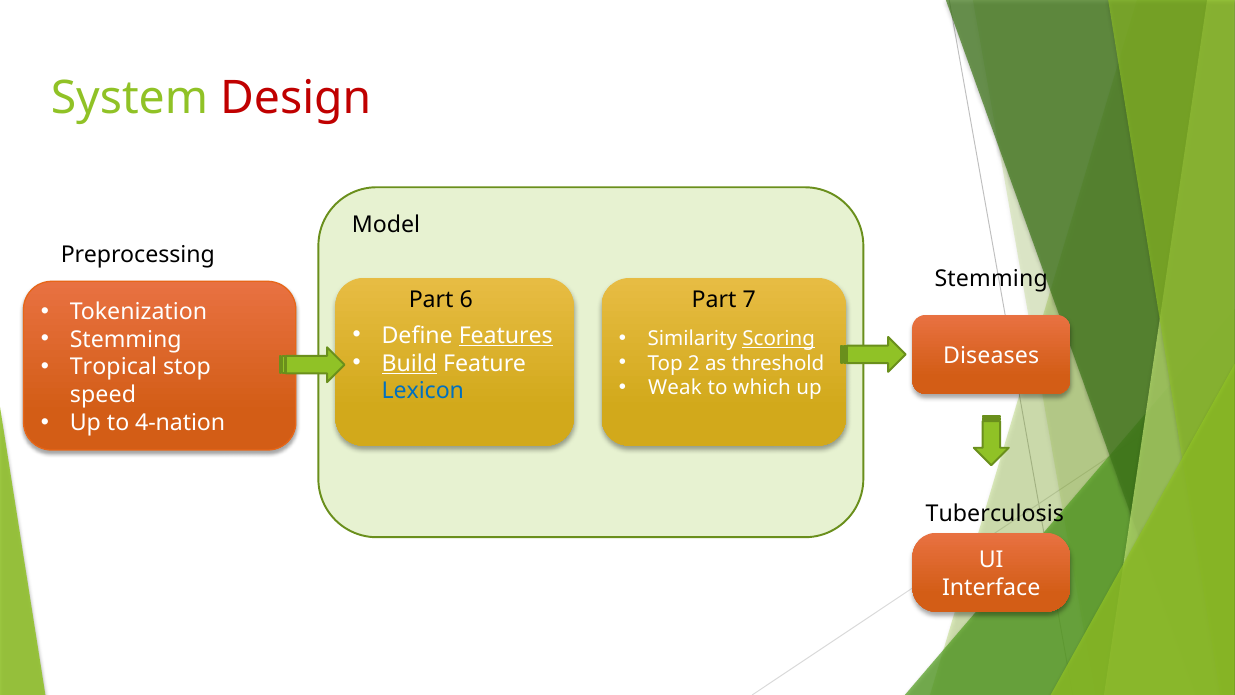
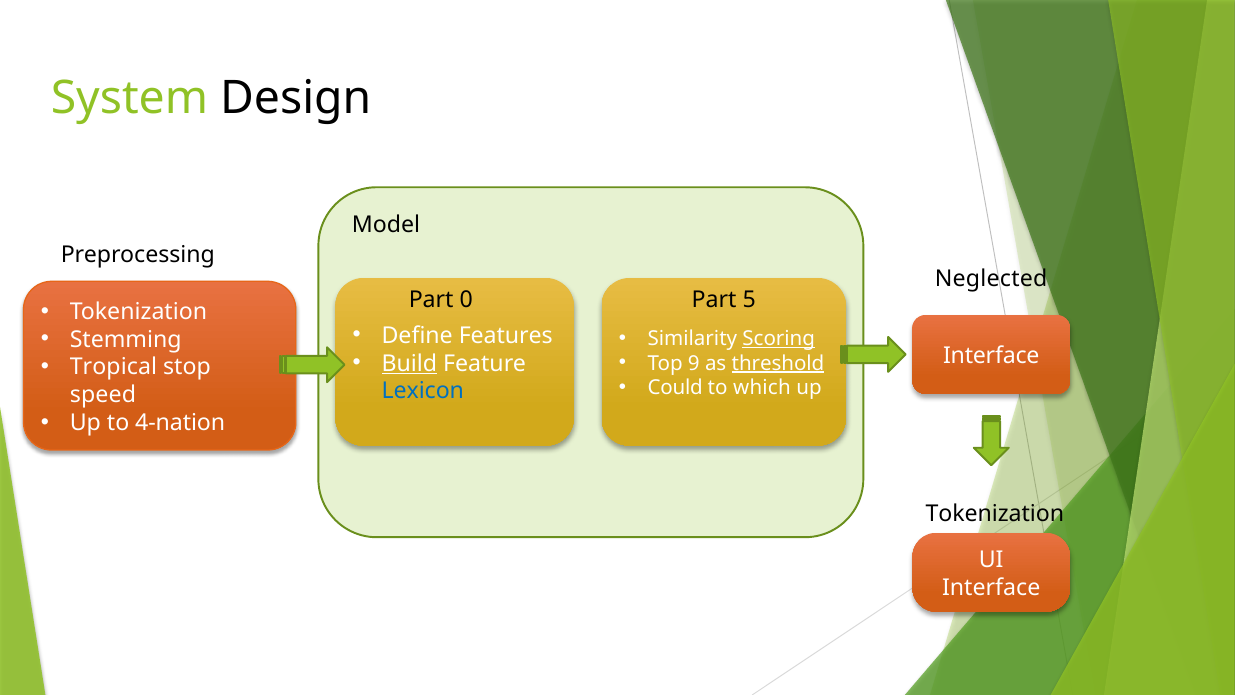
Design colour: red -> black
Stemming at (991, 279): Stemming -> Neglected
6: 6 -> 0
7: 7 -> 5
Features underline: present -> none
Diseases at (991, 356): Diseases -> Interface
2: 2 -> 9
threshold underline: none -> present
Weak: Weak -> Could
Tuberculosis at (995, 514): Tuberculosis -> Tokenization
